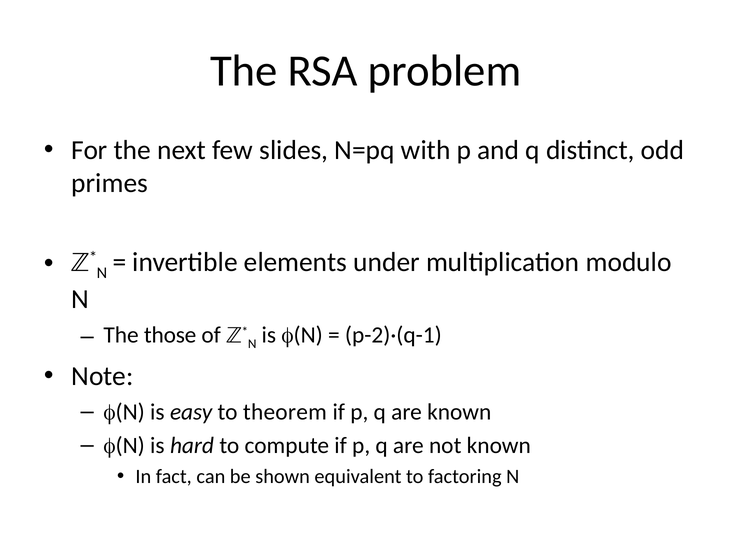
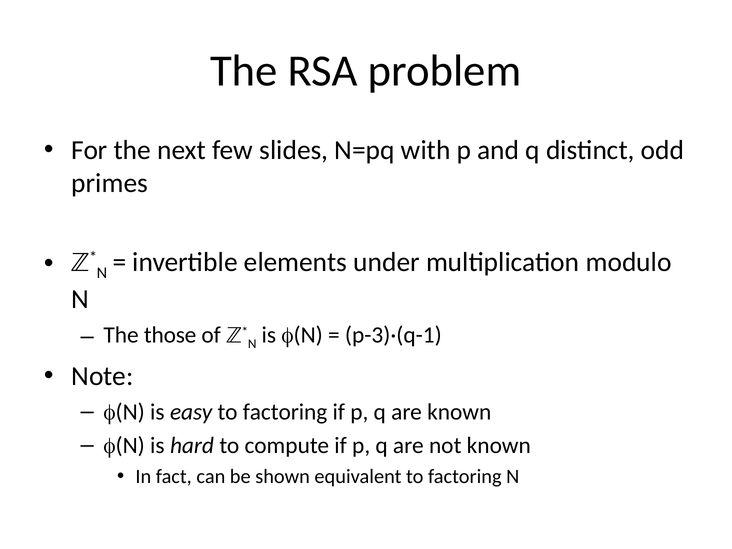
p-2)·(q-1: p-2)·(q-1 -> p-3)·(q-1
easy to theorem: theorem -> factoring
